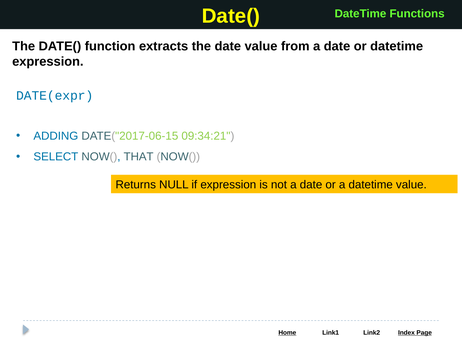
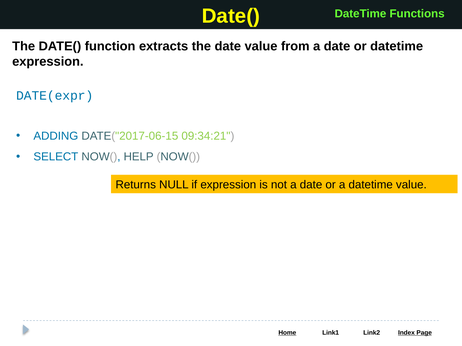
THAT: THAT -> HELP
